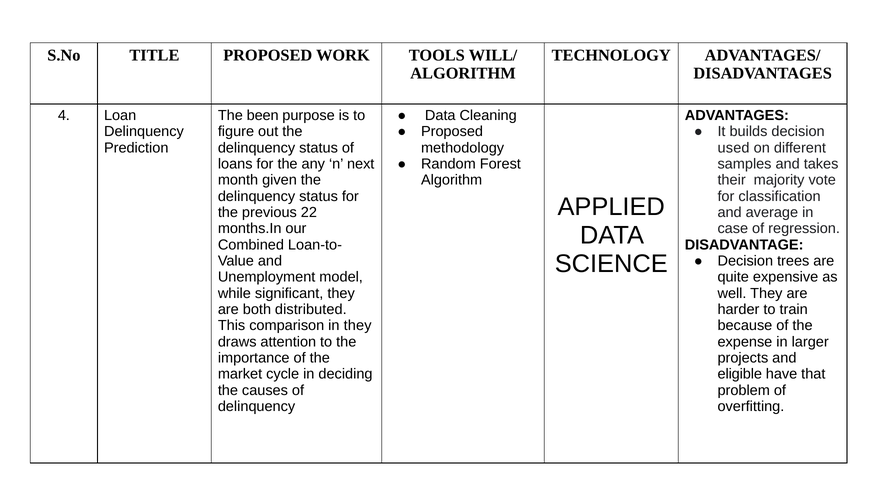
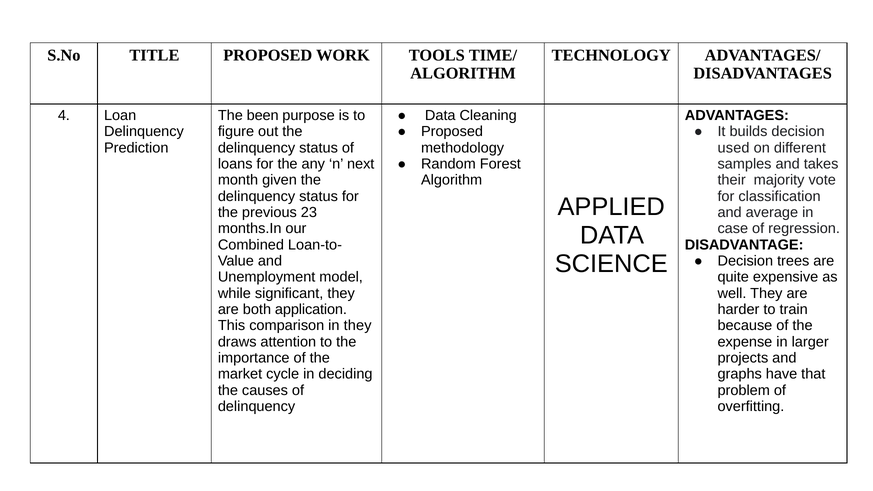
WILL/: WILL/ -> TIME/
22: 22 -> 23
distributed: distributed -> application
eligible: eligible -> graphs
